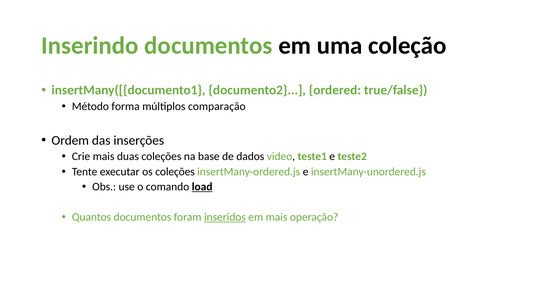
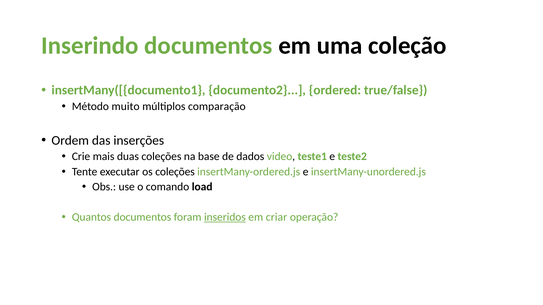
forma: forma -> muito
load underline: present -> none
em mais: mais -> criar
